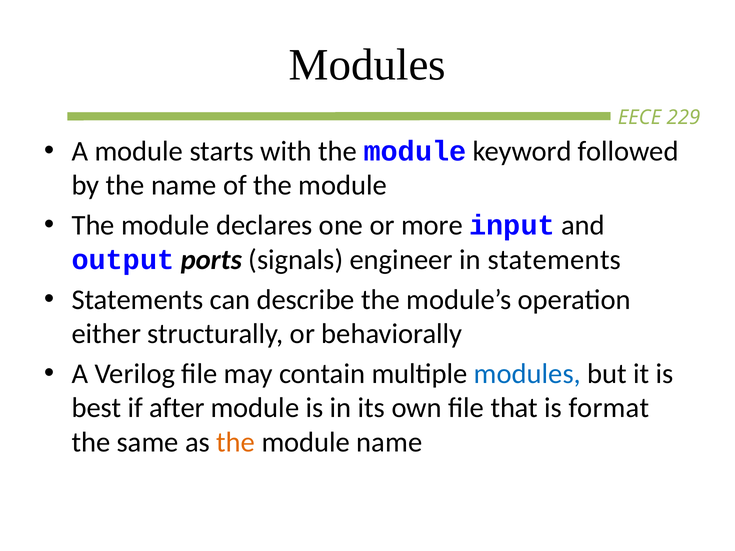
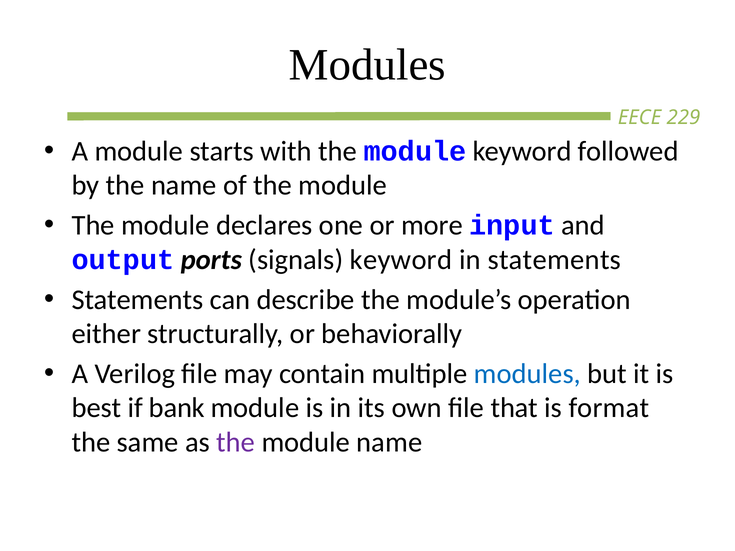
signals engineer: engineer -> keyword
after: after -> bank
the at (236, 442) colour: orange -> purple
